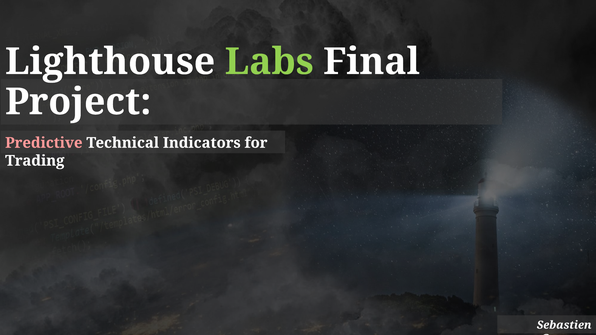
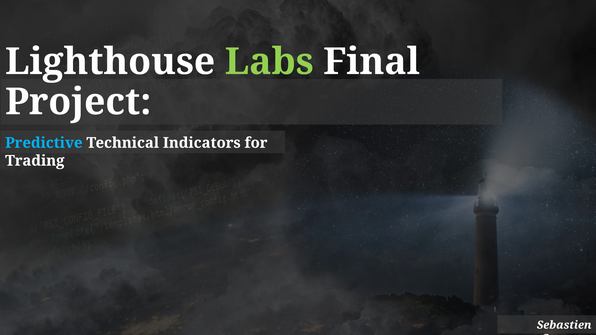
Predictive colour: pink -> light blue
